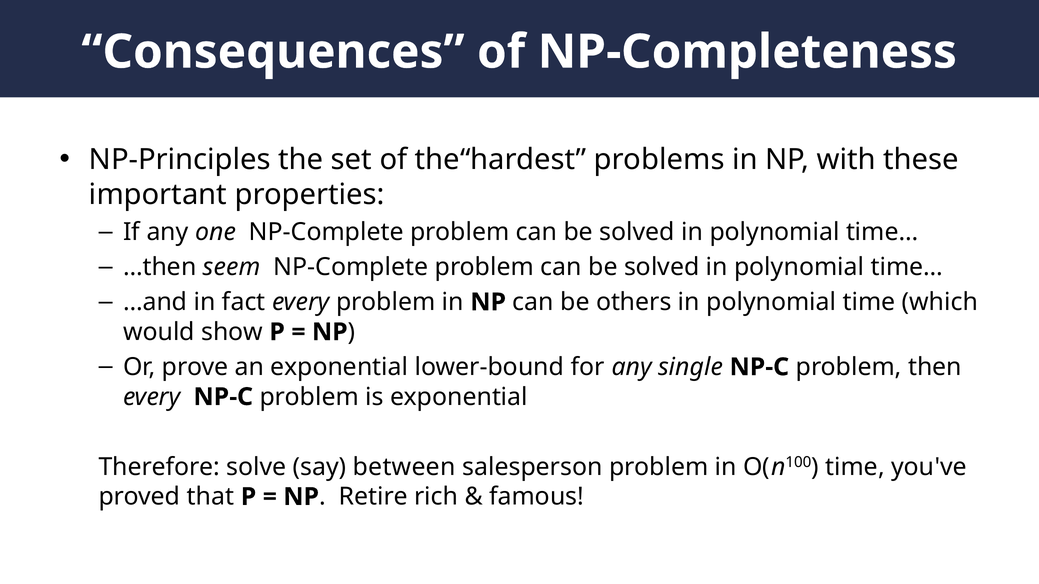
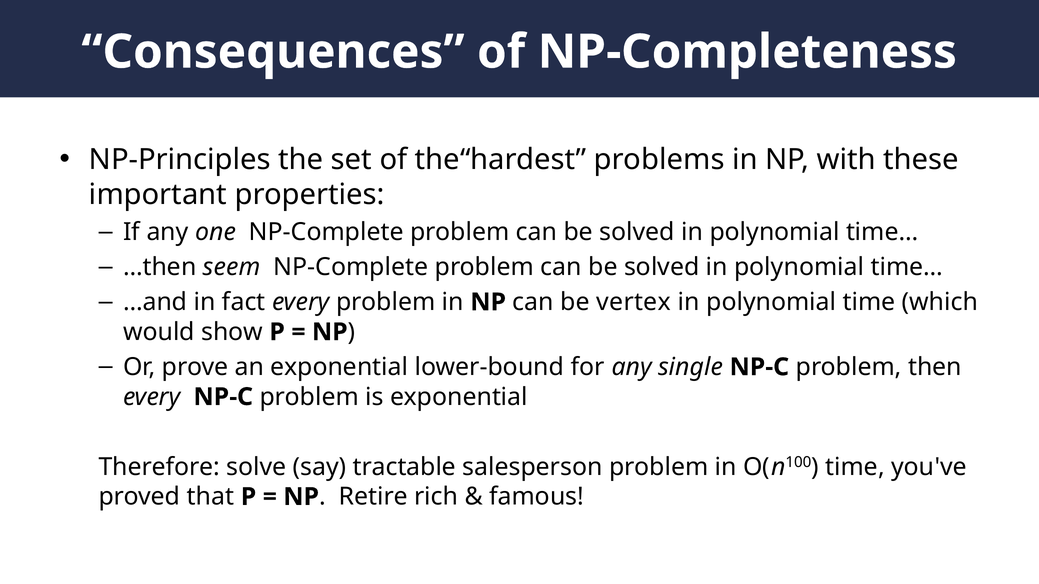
others: others -> vertex
between: between -> tractable
